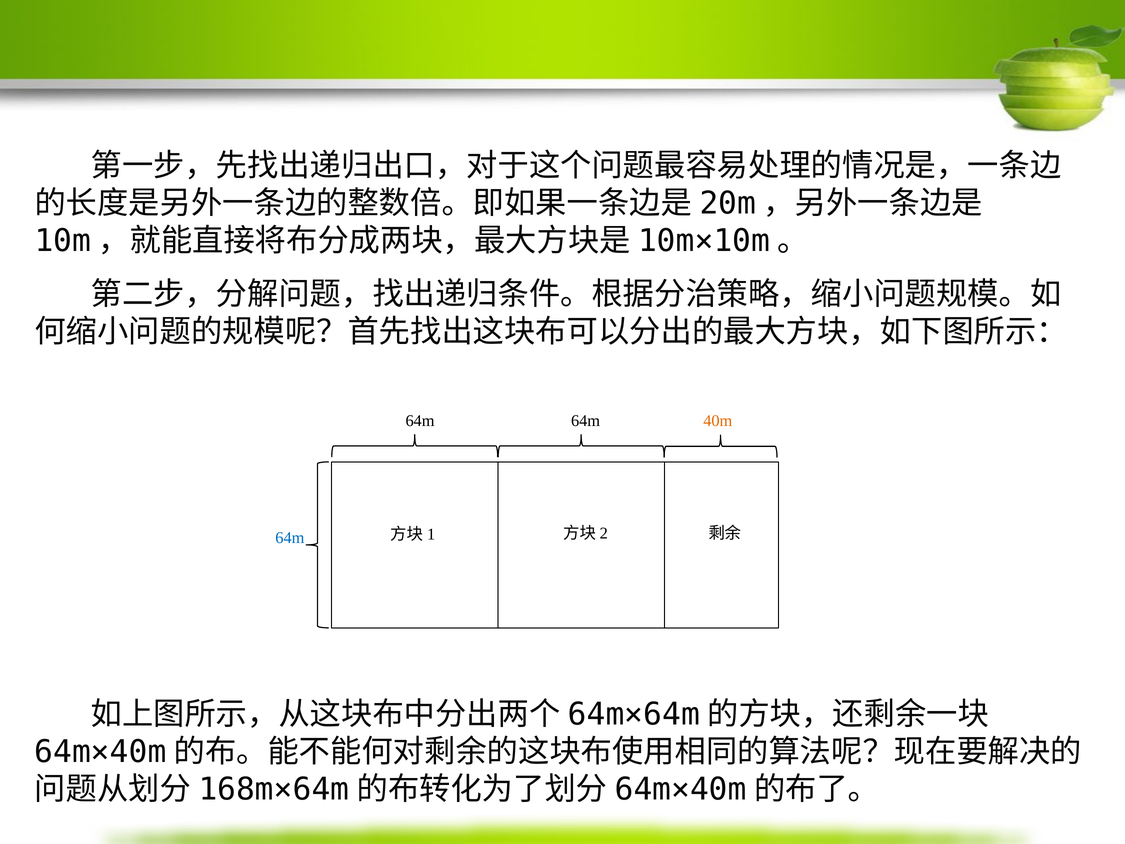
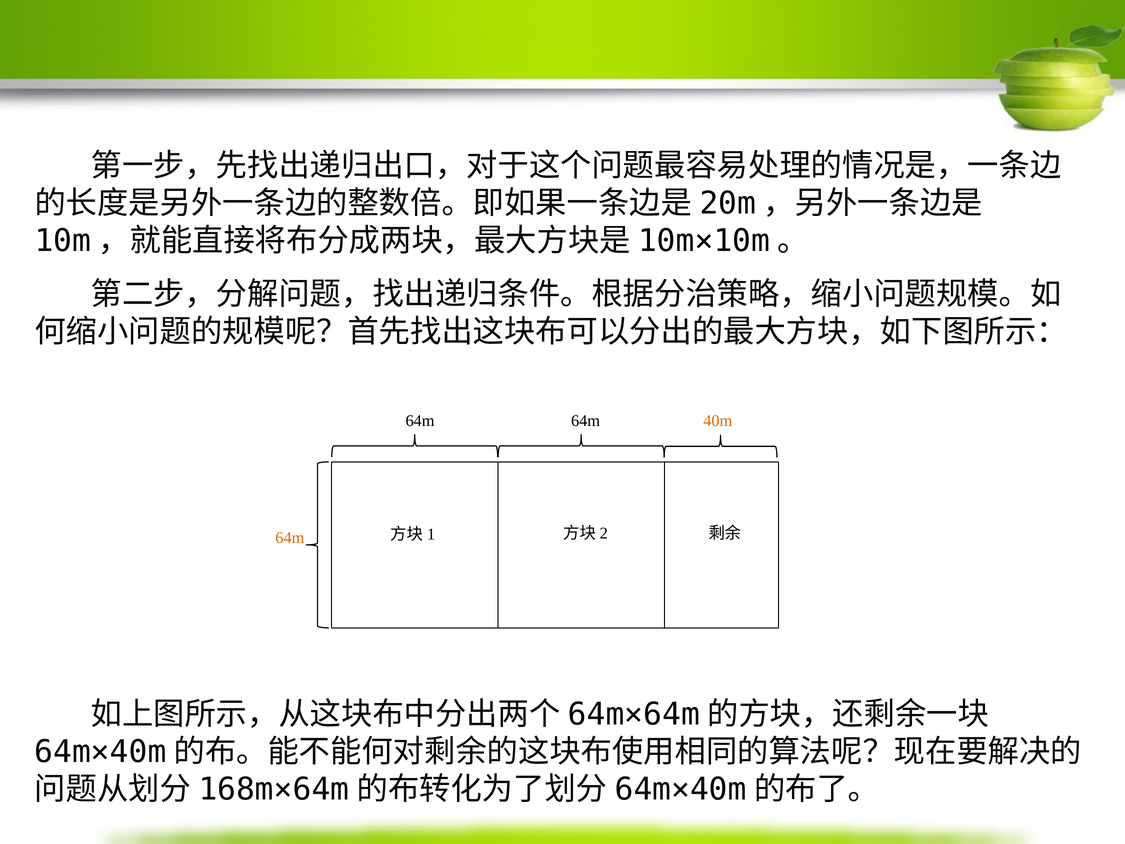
64m at (290, 538) colour: blue -> orange
